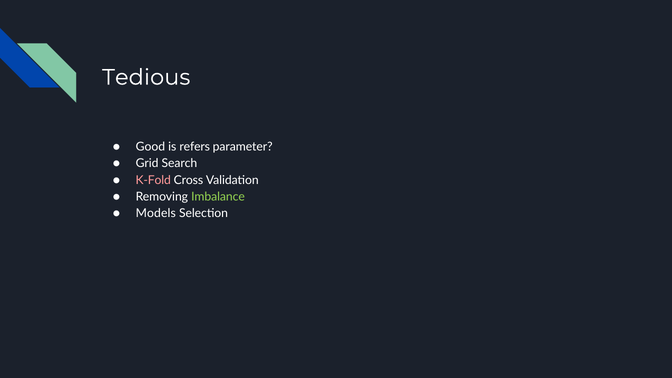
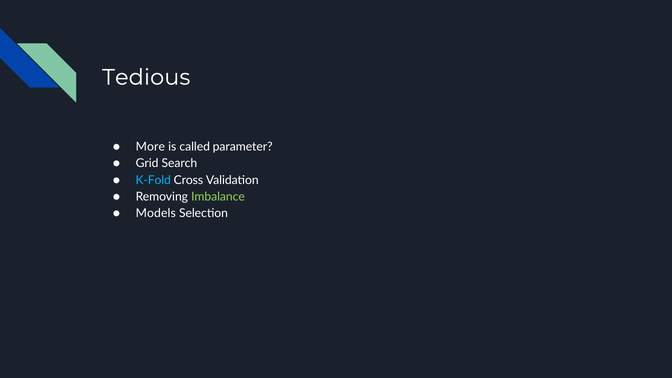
Good: Good -> More
refers: refers -> called
K-Fold colour: pink -> light blue
